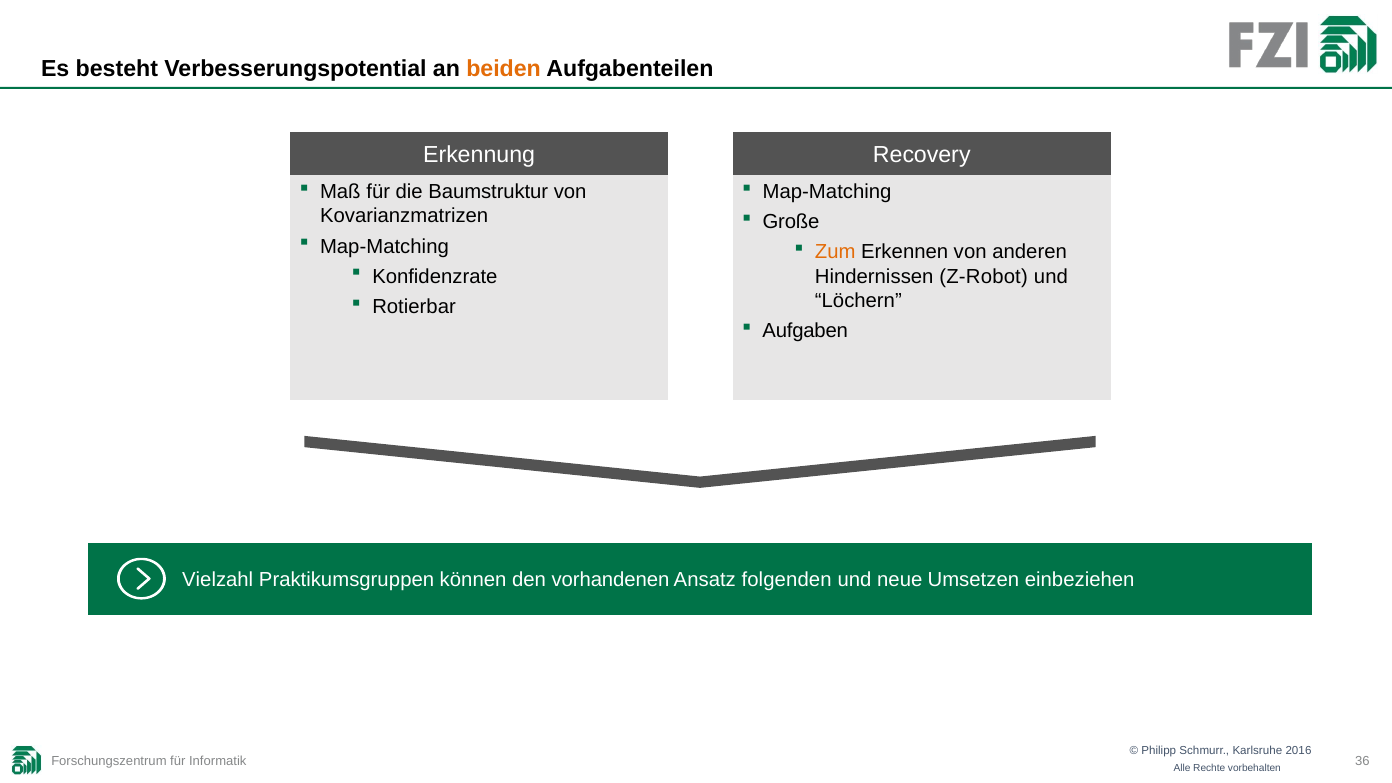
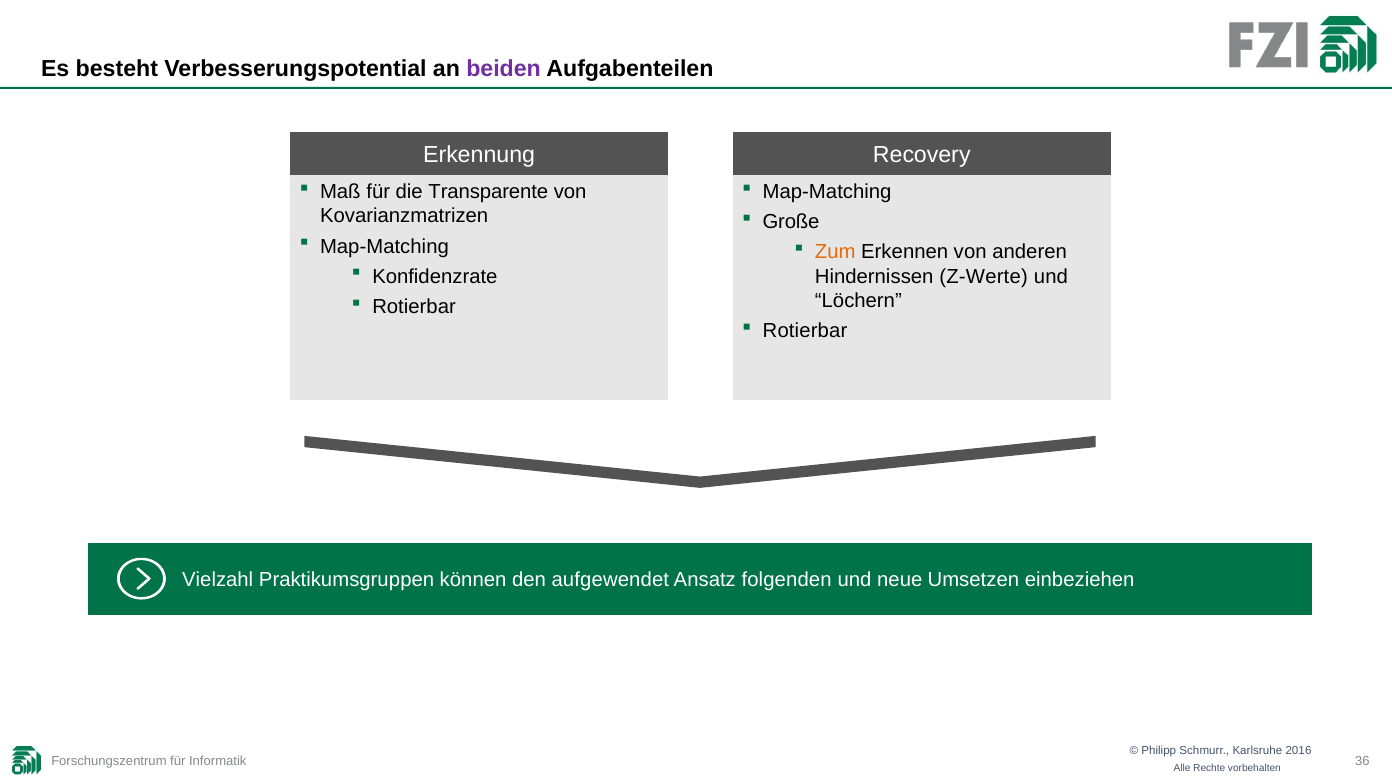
beiden colour: orange -> purple
Baumstruktur: Baumstruktur -> Transparente
Z-Robot: Z-Robot -> Z-Werte
Aufgaben at (805, 331): Aufgaben -> Rotierbar
vorhandenen: vorhandenen -> aufgewendet
